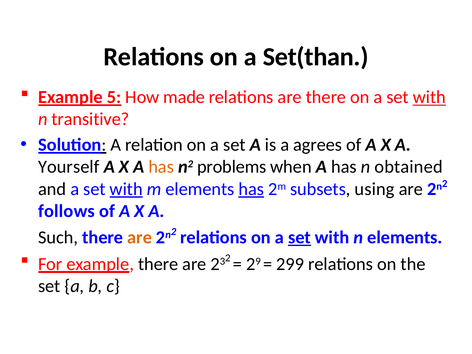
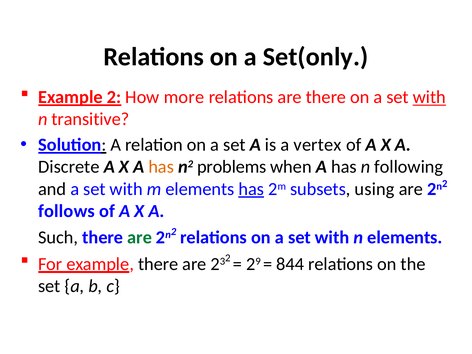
Set(than: Set(than -> Set(only
Example 5: 5 -> 2
made: made -> more
agrees: agrees -> vertex
Yourself: Yourself -> Discrete
obtained: obtained -> following
with at (126, 189) underline: present -> none
are at (140, 237) colour: orange -> green
set at (300, 237) underline: present -> none
299: 299 -> 844
